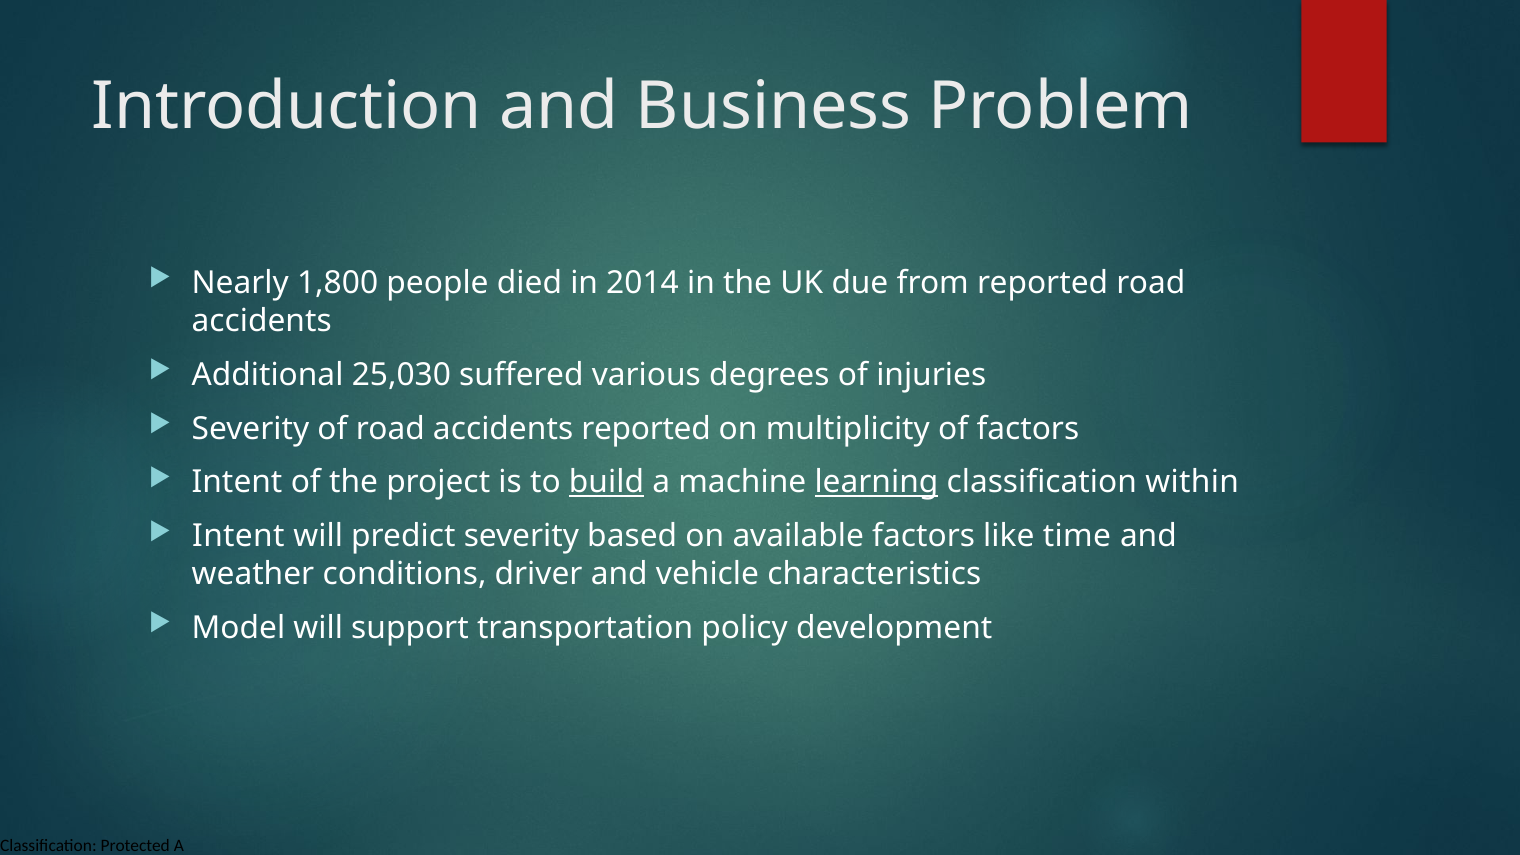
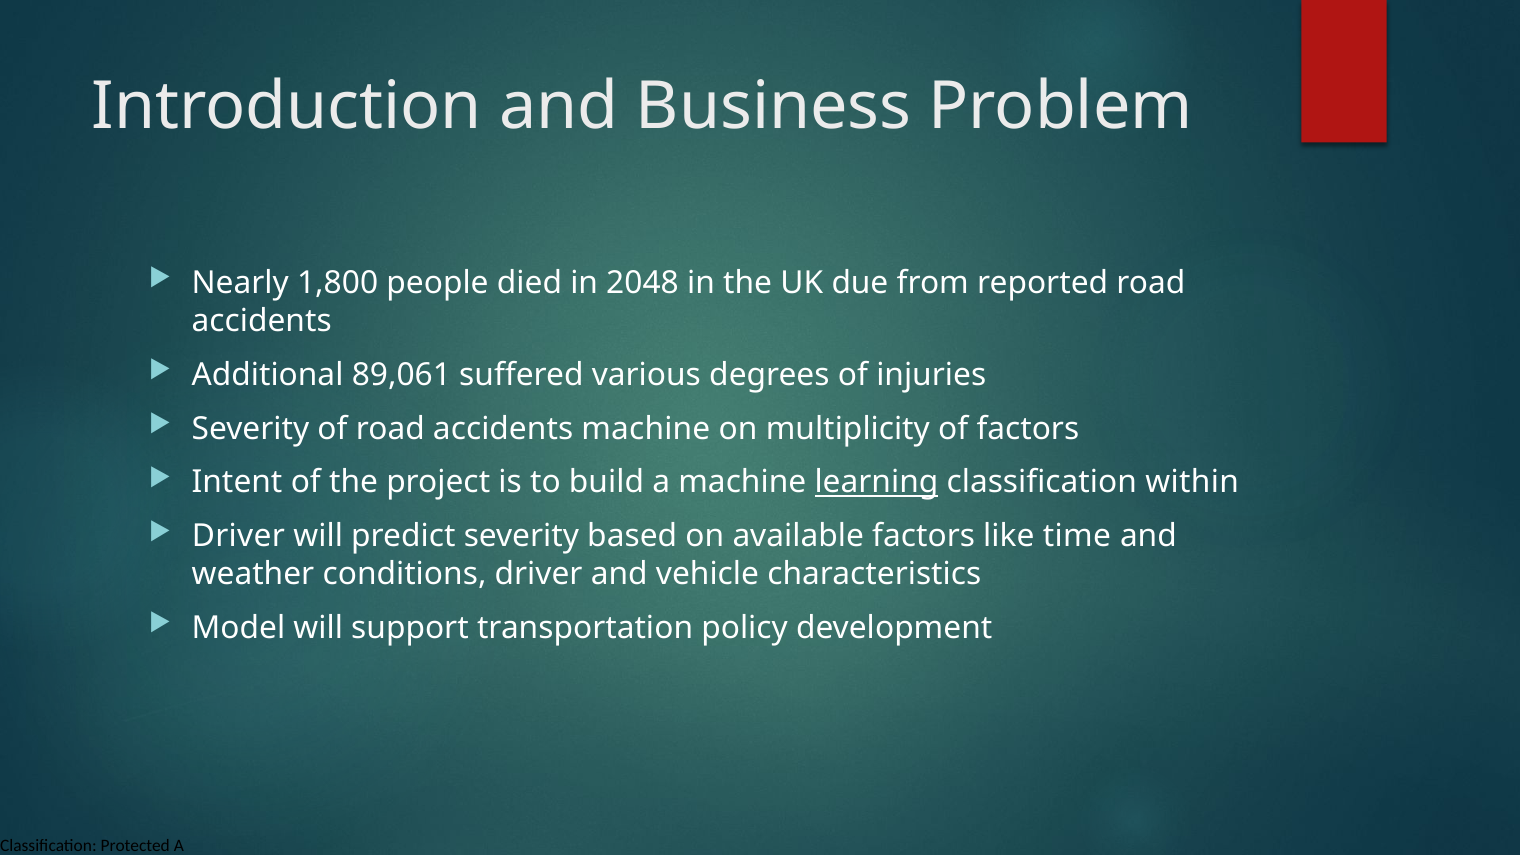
2014: 2014 -> 2048
25,030: 25,030 -> 89,061
accidents reported: reported -> machine
build underline: present -> none
Intent at (238, 536): Intent -> Driver
